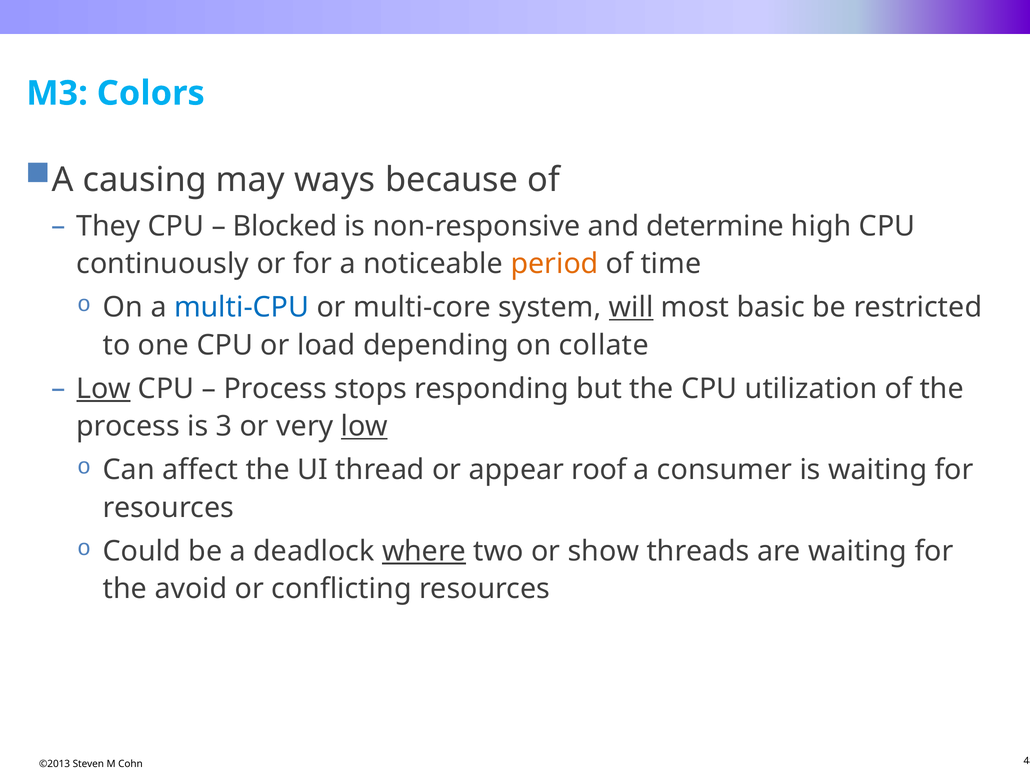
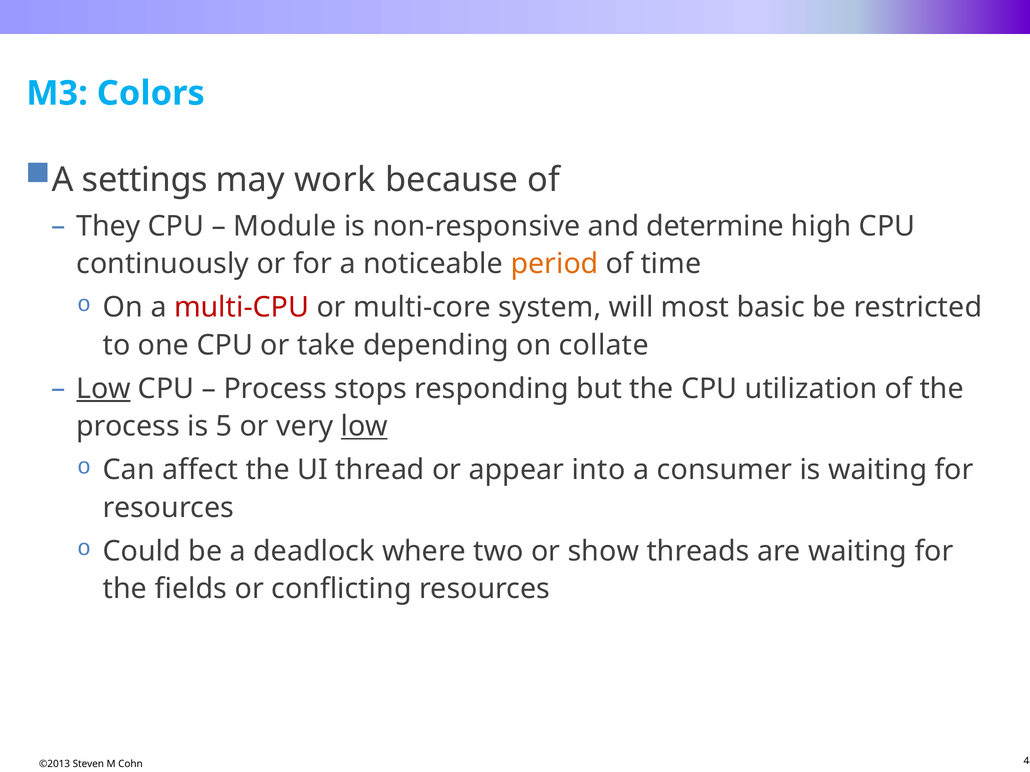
causing: causing -> settings
ways: ways -> work
Blocked: Blocked -> Module
multi-CPU colour: blue -> red
will underline: present -> none
load: load -> take
3: 3 -> 5
roof: roof -> into
where underline: present -> none
avoid: avoid -> fields
